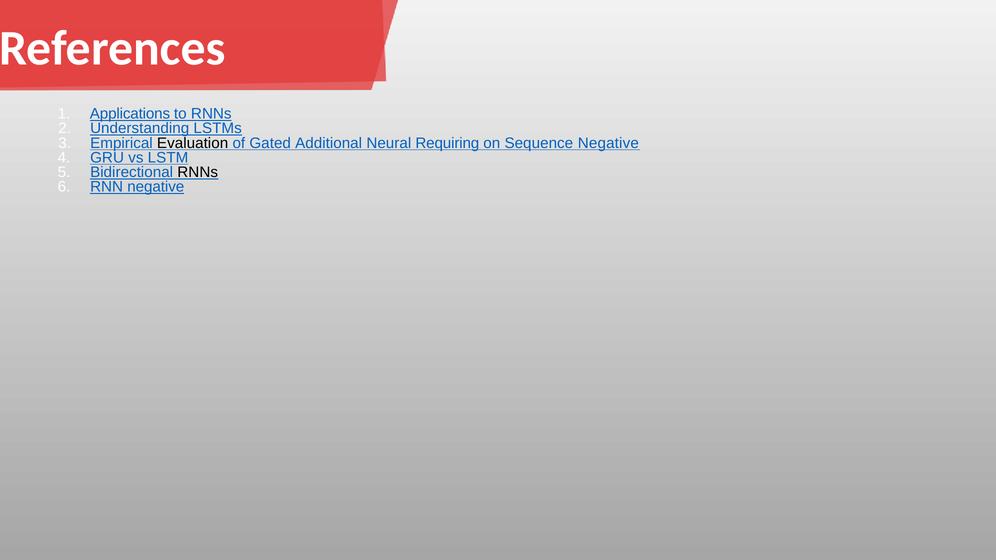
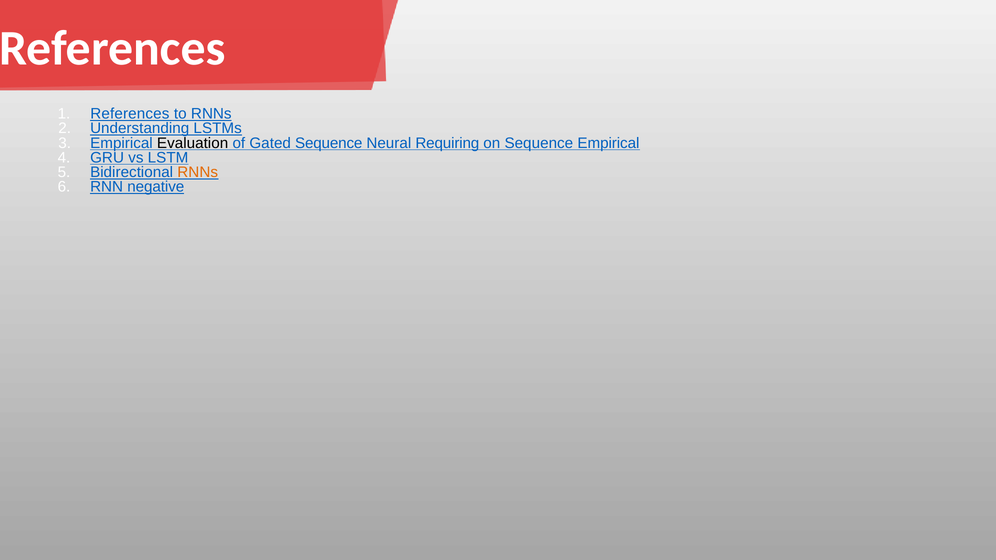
Applications at (130, 114): Applications -> References
Gated Additional: Additional -> Sequence
Sequence Negative: Negative -> Empirical
RNNs at (198, 172) colour: black -> orange
